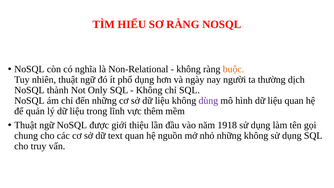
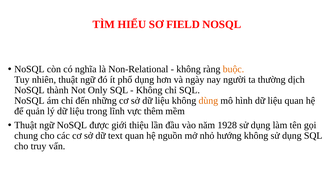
SƠ RÀNG: RÀNG -> FIELD
dùng colour: purple -> orange
1918: 1918 -> 1928
nhỏ những: những -> hướng
